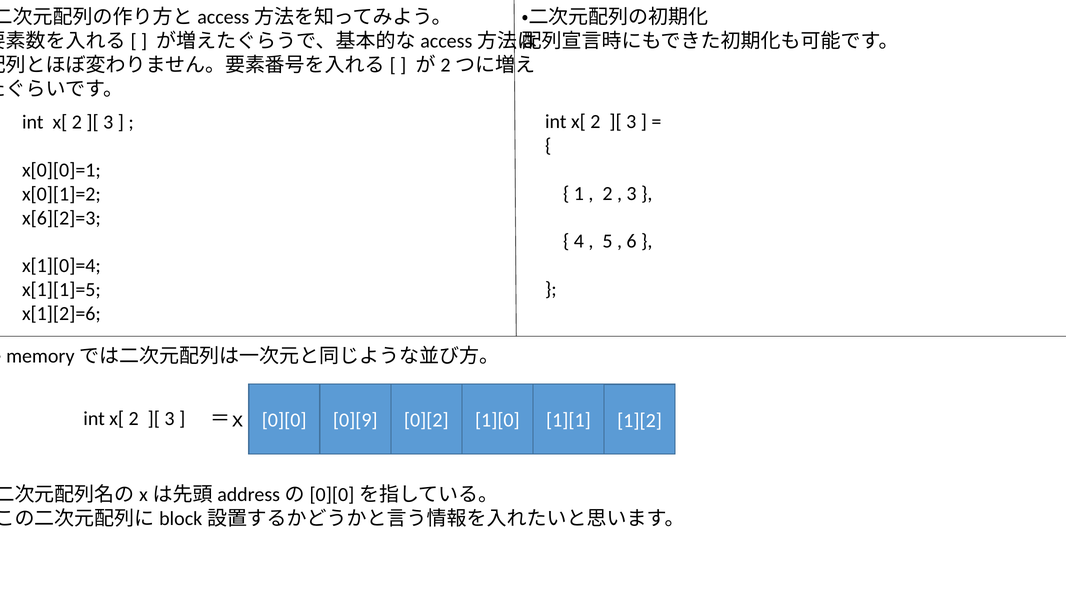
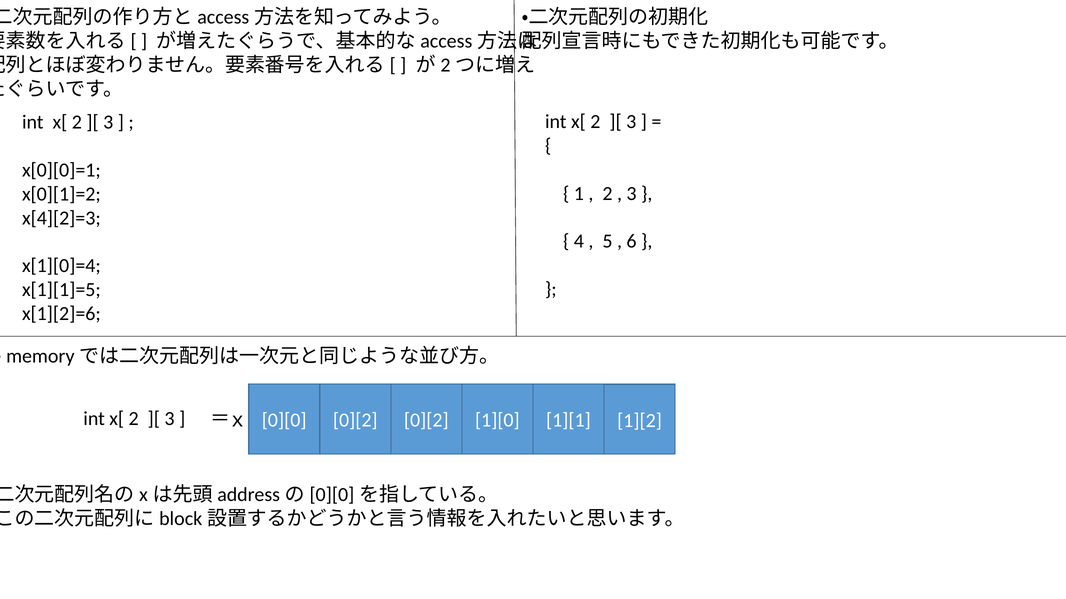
x[6][2]=3: x[6][2]=3 -> x[4][2]=3
0][0 0][9: 0][9 -> 0][2
